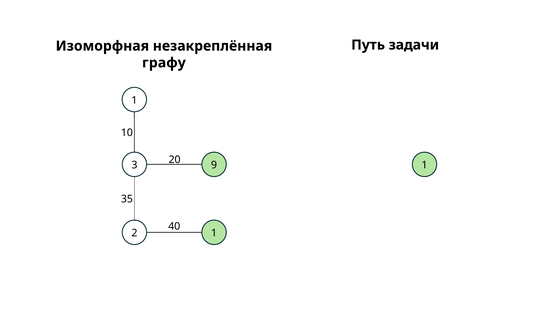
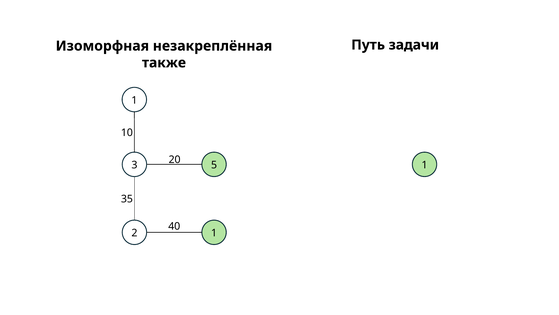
графу: графу -> также
9: 9 -> 5
